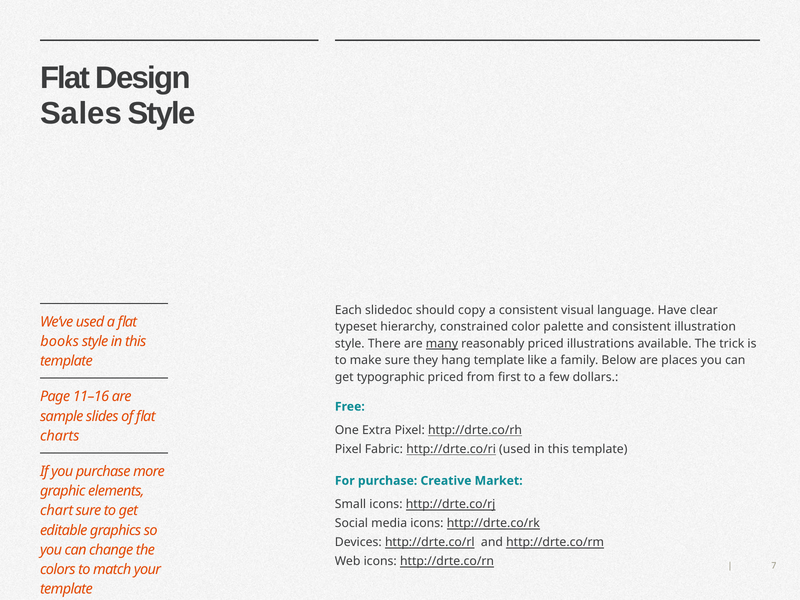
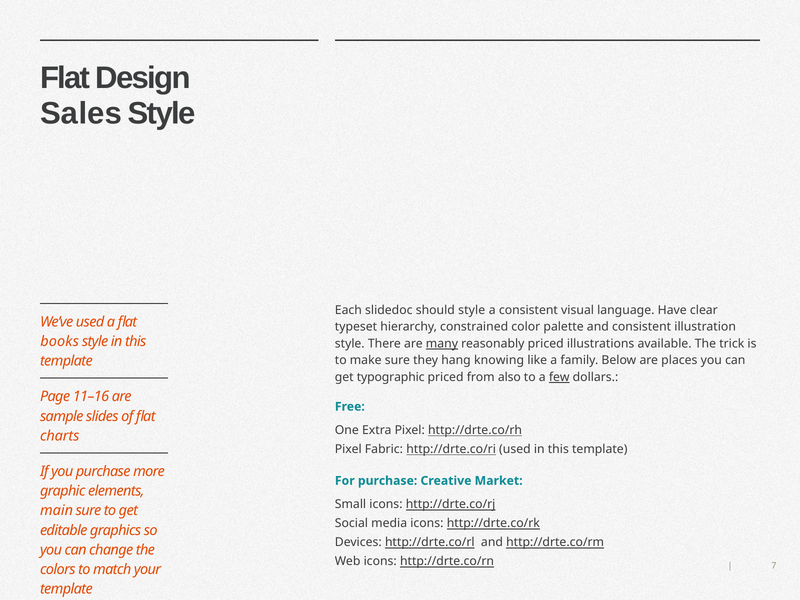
should copy: copy -> style
hang template: template -> knowing
first: first -> also
few underline: none -> present
chart: chart -> main
